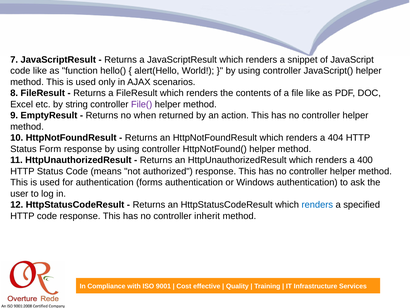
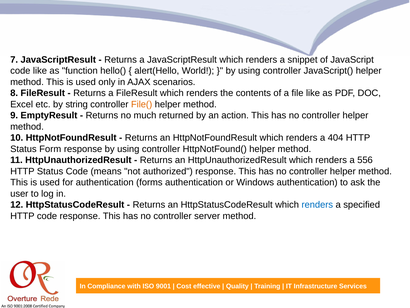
File( colour: purple -> orange
when: when -> much
400: 400 -> 556
inherit: inherit -> server
